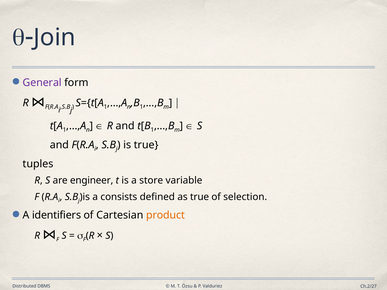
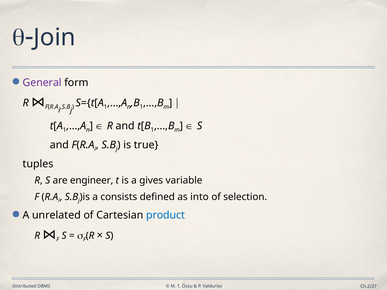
store: store -> gives
as true: true -> into
identifiers: identifiers -> unrelated
product colour: orange -> blue
